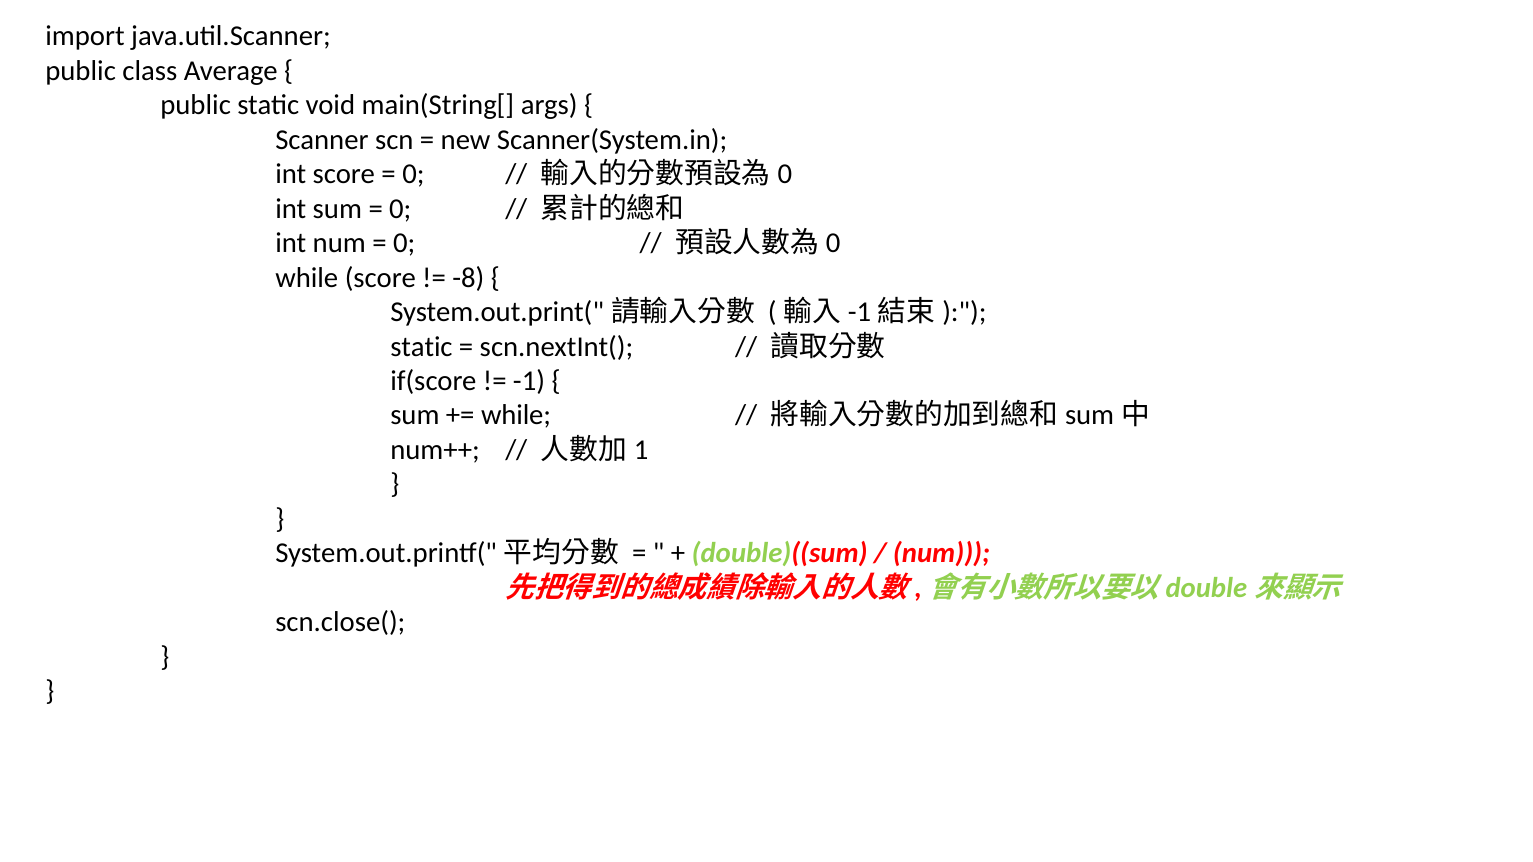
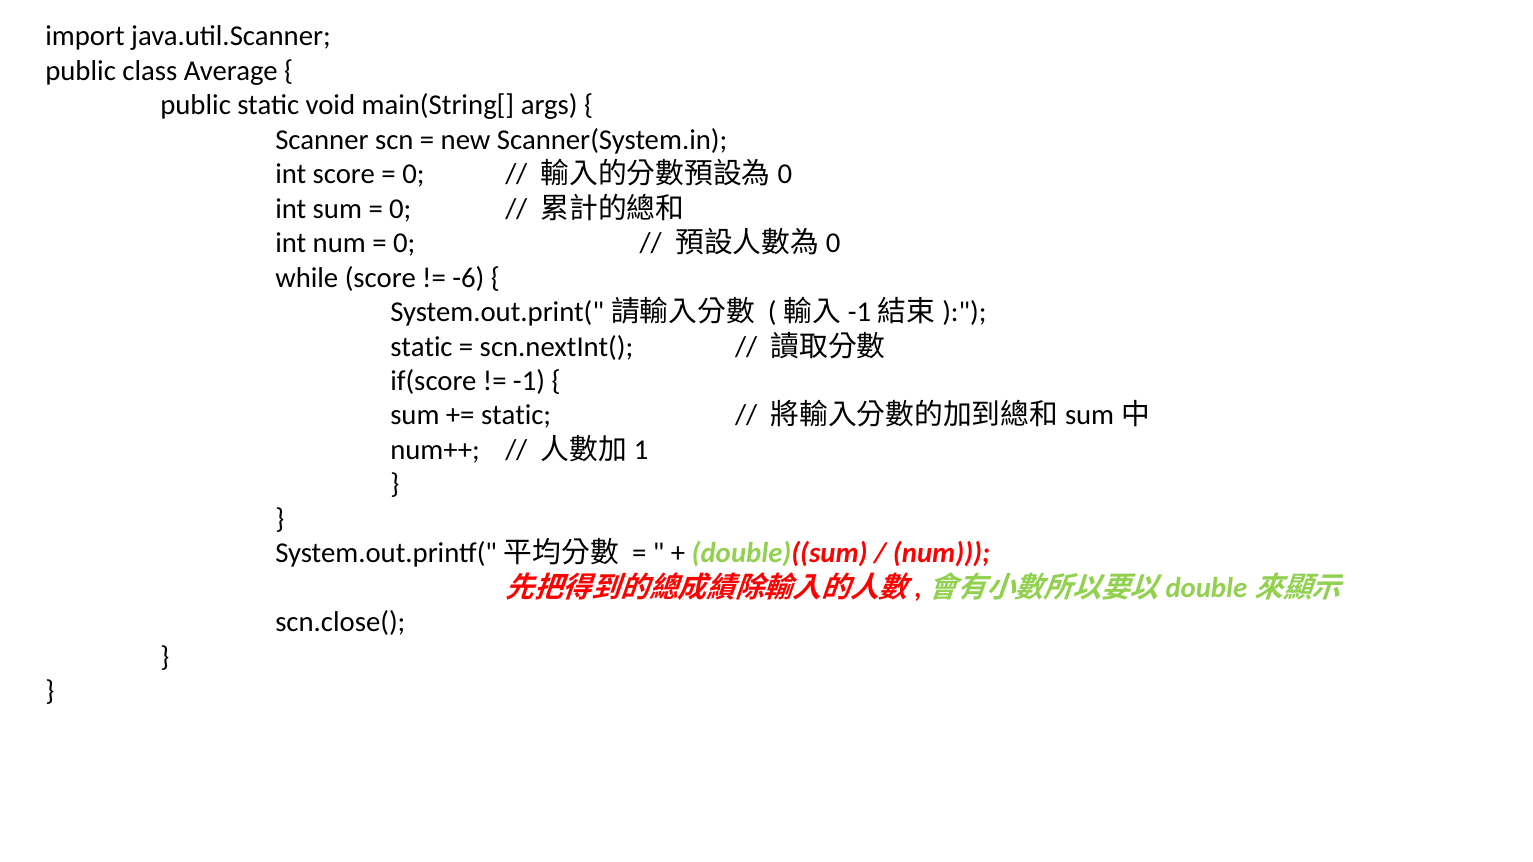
-8: -8 -> -6
while at (516, 416): while -> static
